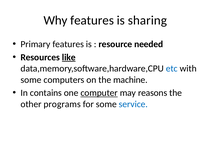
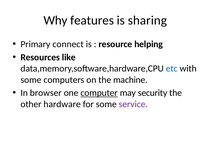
Primary features: features -> connect
needed: needed -> helping
like underline: present -> none
contains: contains -> browser
reasons: reasons -> security
programs: programs -> hardware
service colour: blue -> purple
